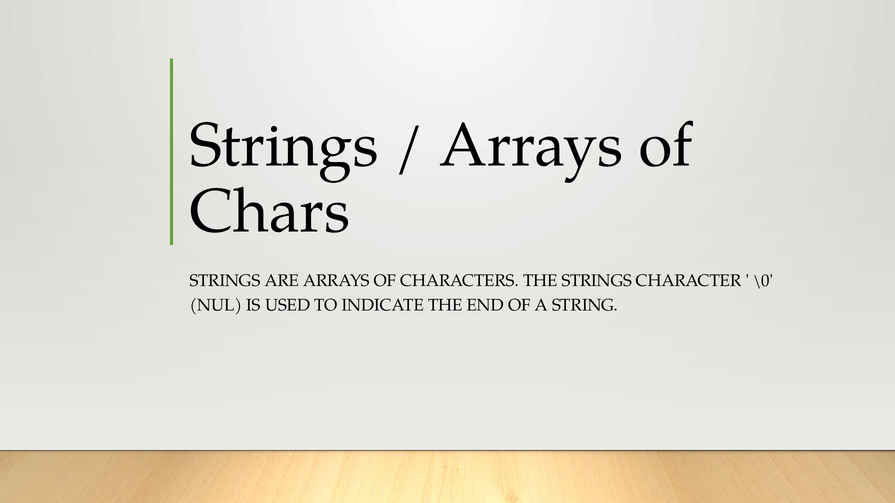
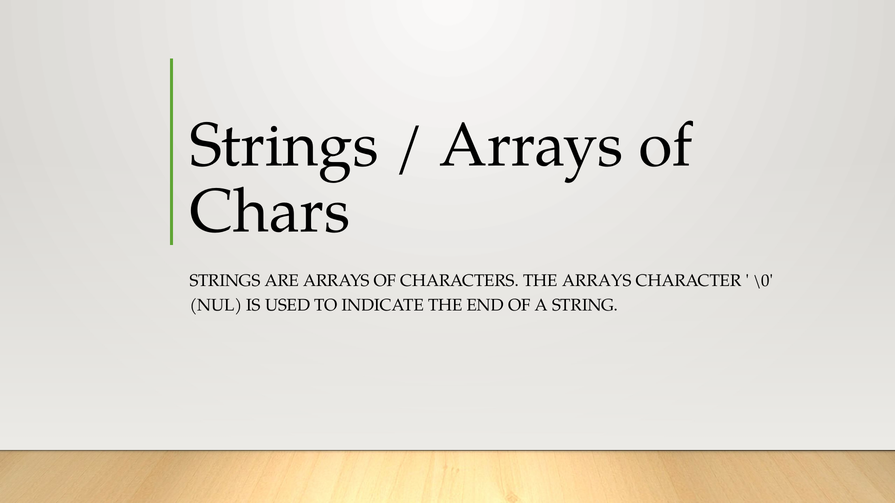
THE STRINGS: STRINGS -> ARRAYS
